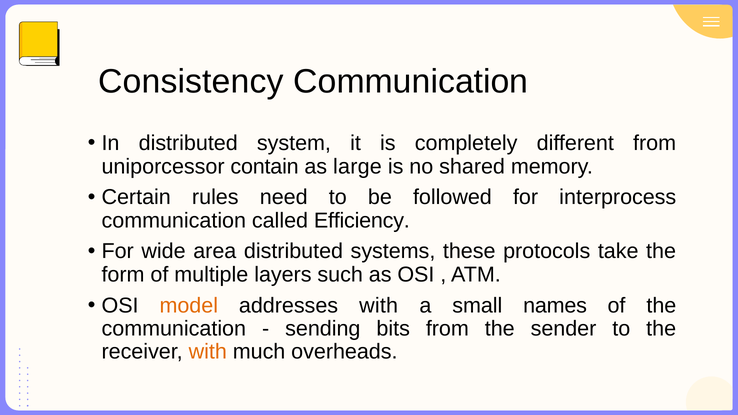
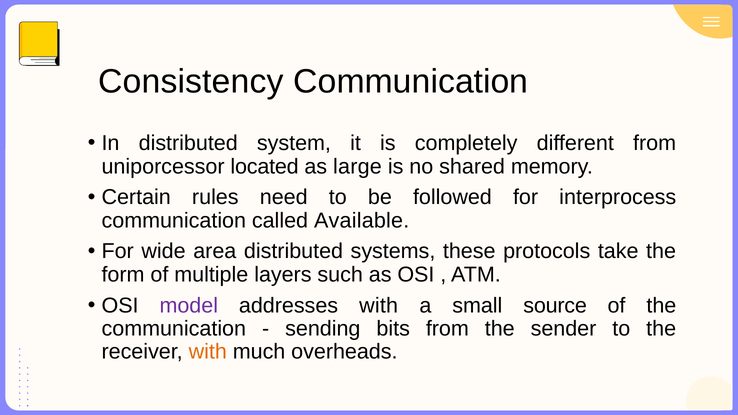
contain: contain -> located
Efficiency: Efficiency -> Available
model colour: orange -> purple
names: names -> source
